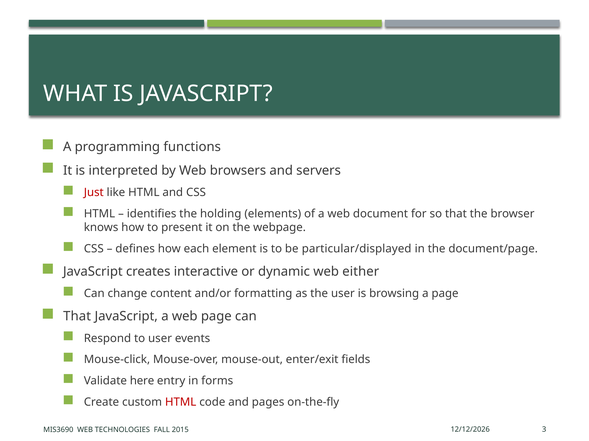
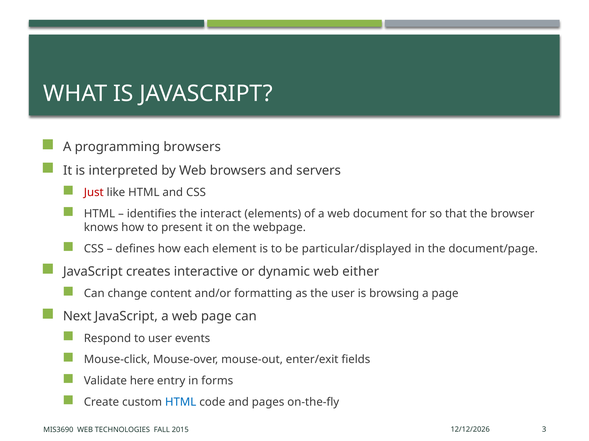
programming functions: functions -> browsers
holding: holding -> interact
That at (77, 317): That -> Next
HTML at (181, 403) colour: red -> blue
